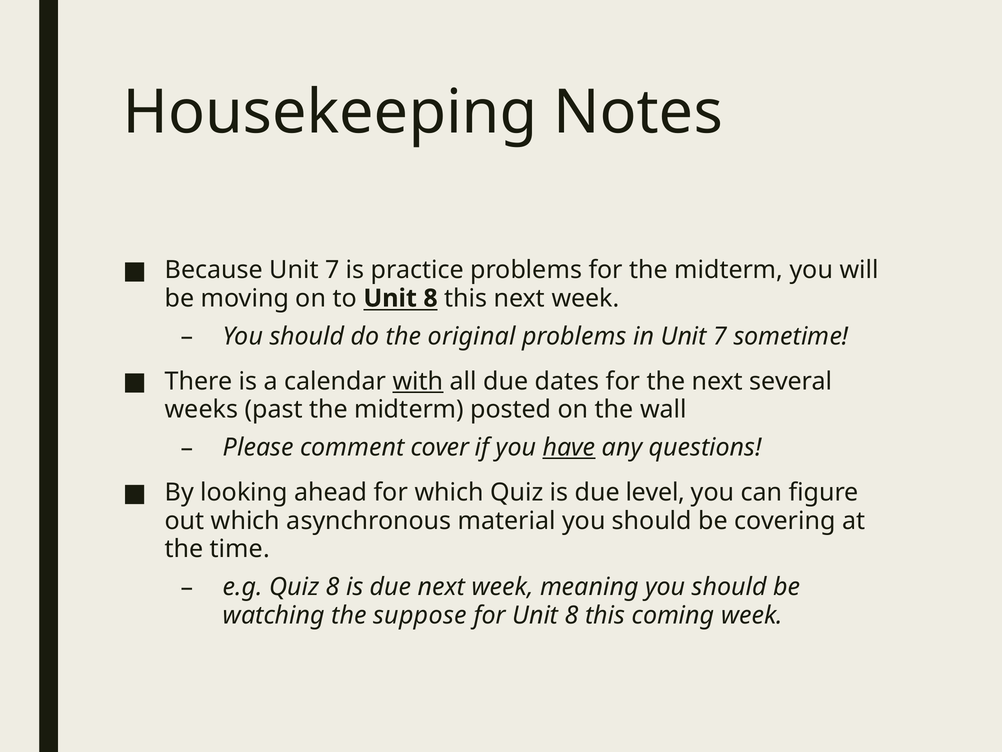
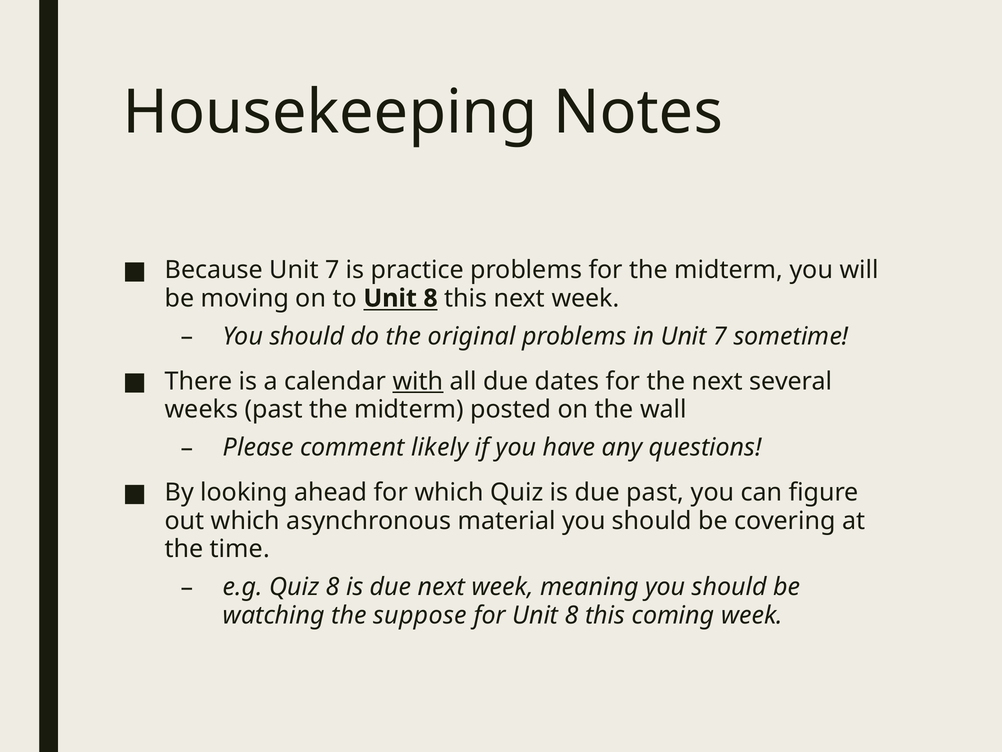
cover: cover -> likely
have underline: present -> none
due level: level -> past
